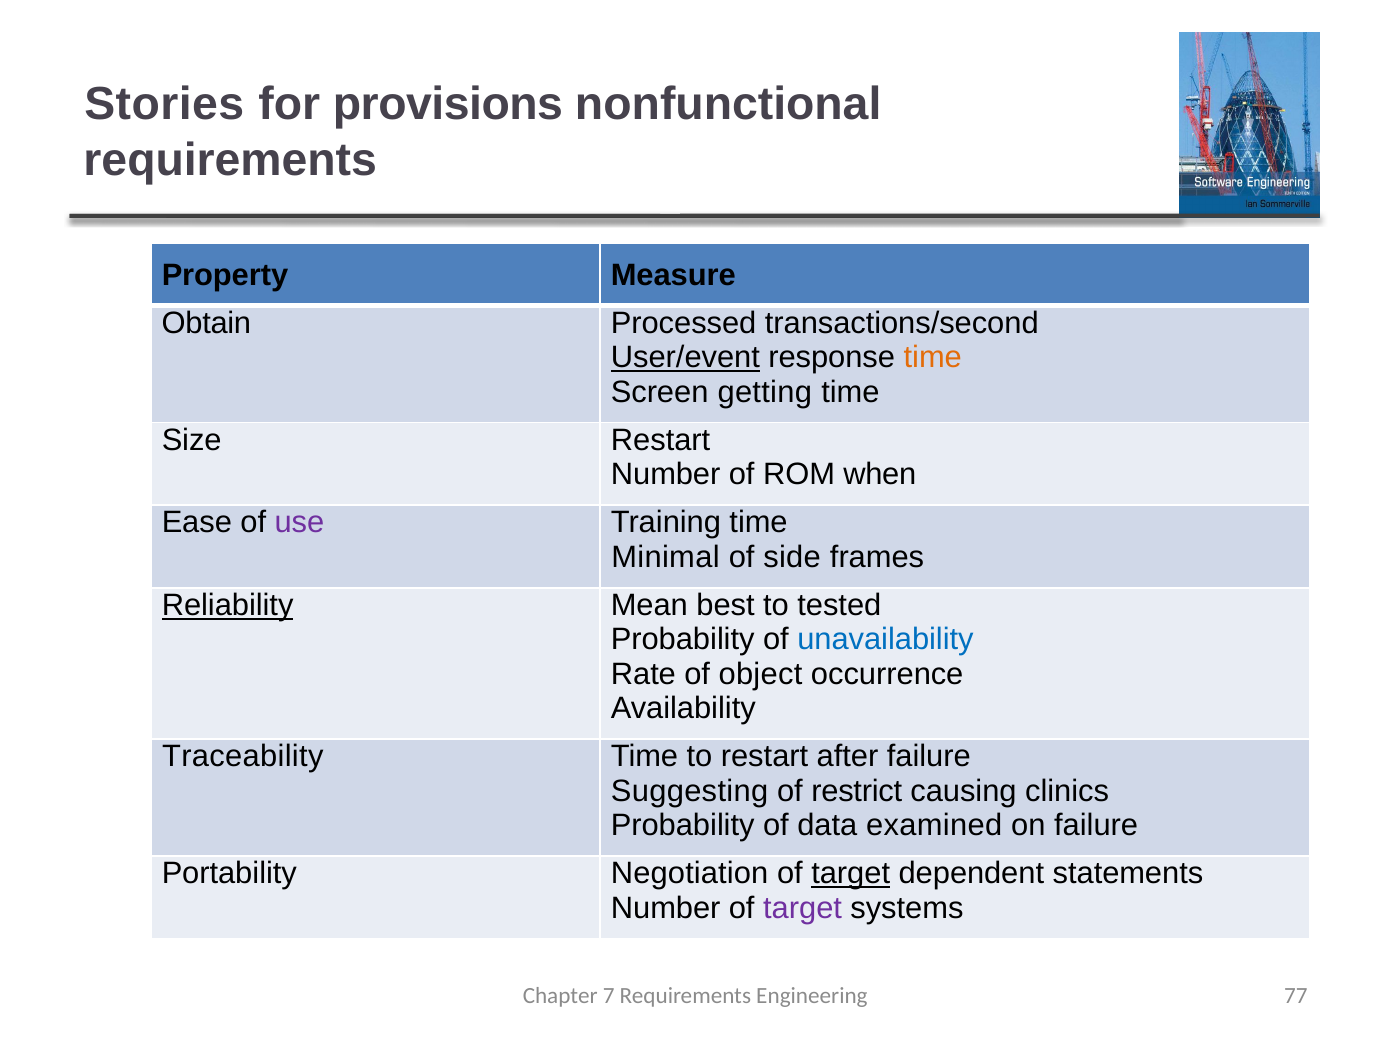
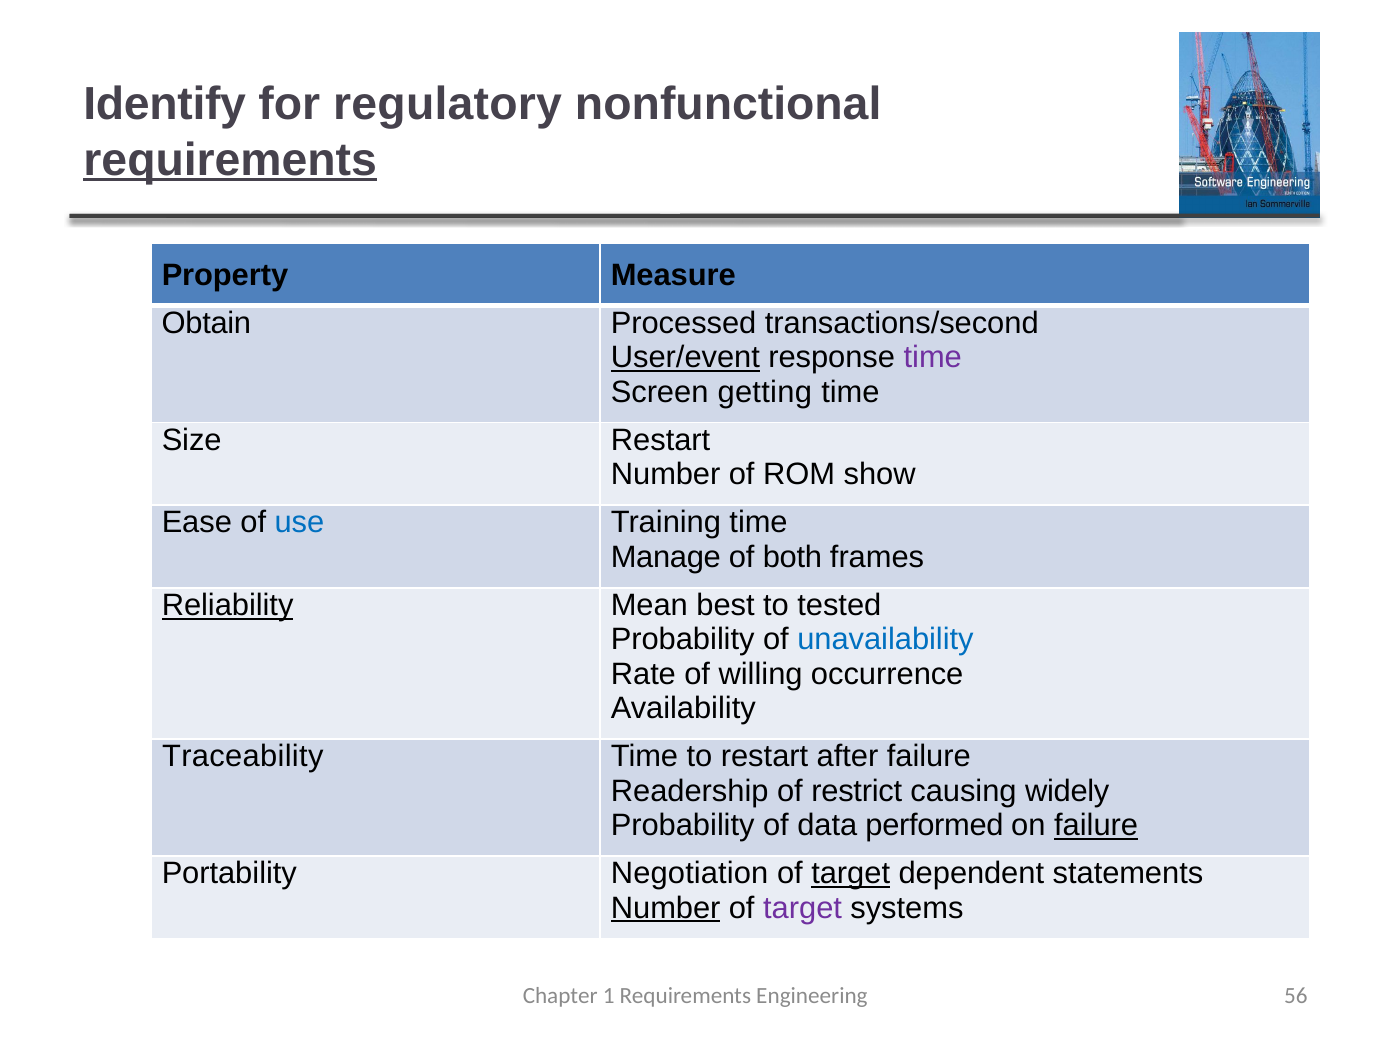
Stories: Stories -> Identify
provisions: provisions -> regulatory
requirements at (230, 160) underline: none -> present
time at (933, 358) colour: orange -> purple
when: when -> show
use colour: purple -> blue
Minimal: Minimal -> Manage
side: side -> both
object: object -> willing
Suggesting: Suggesting -> Readership
clinics: clinics -> widely
examined: examined -> performed
failure at (1096, 826) underline: none -> present
Number at (666, 908) underline: none -> present
7: 7 -> 1
77: 77 -> 56
